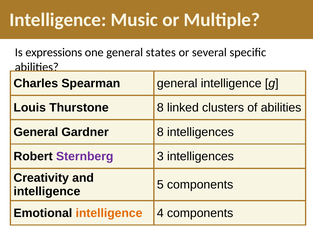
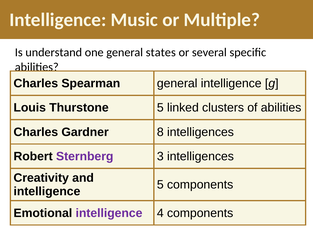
expressions: expressions -> understand
Thurstone 8: 8 -> 5
General at (36, 132): General -> Charles
intelligence at (109, 214) colour: orange -> purple
